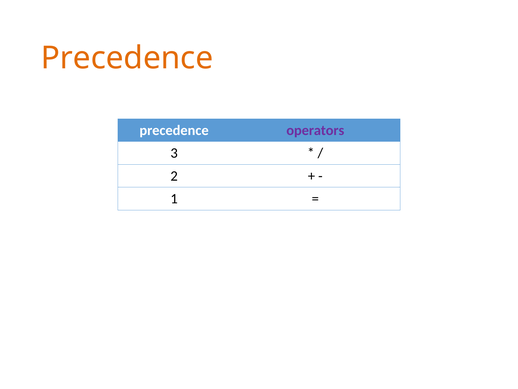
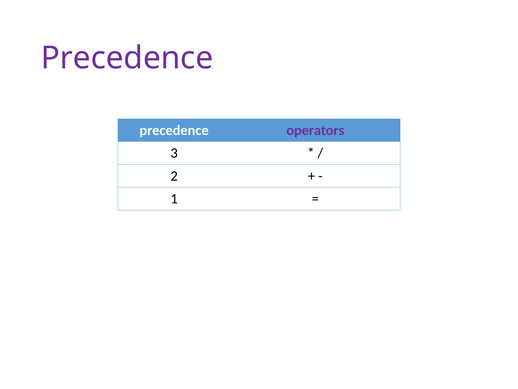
Precedence at (127, 58) colour: orange -> purple
